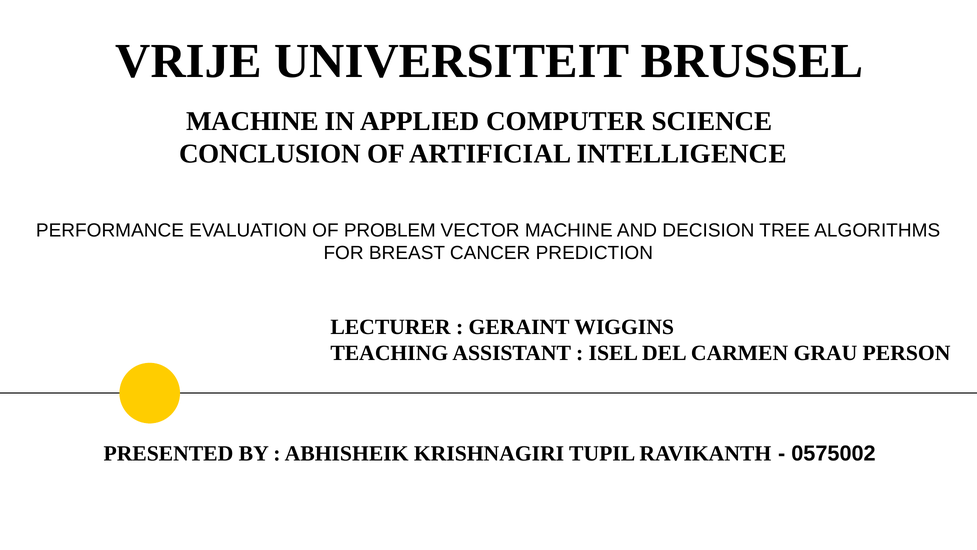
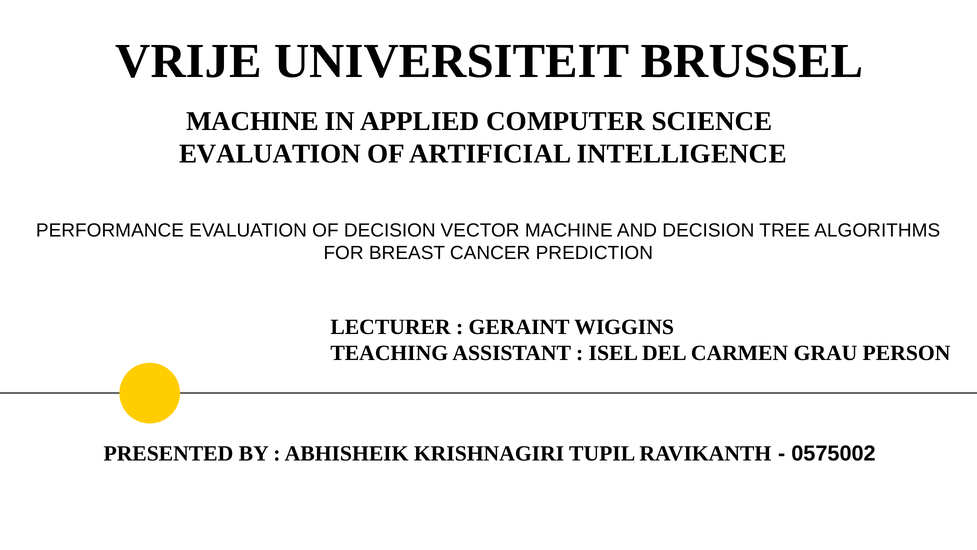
CONCLUSION at (270, 154): CONCLUSION -> EVALUATION
OF PROBLEM: PROBLEM -> DECISION
